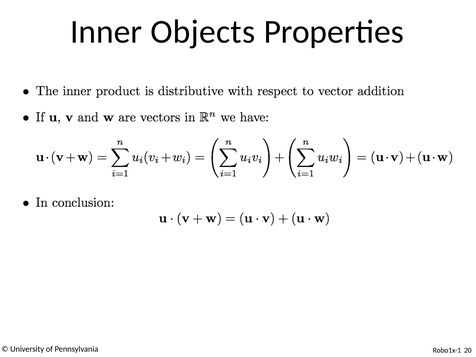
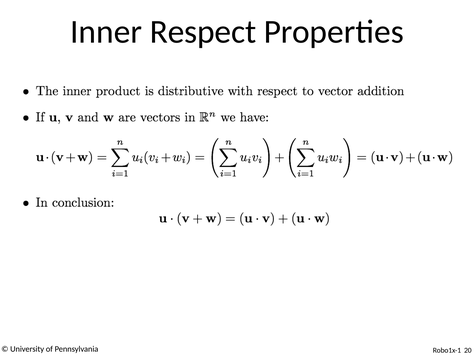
Objects: Objects -> Respect
